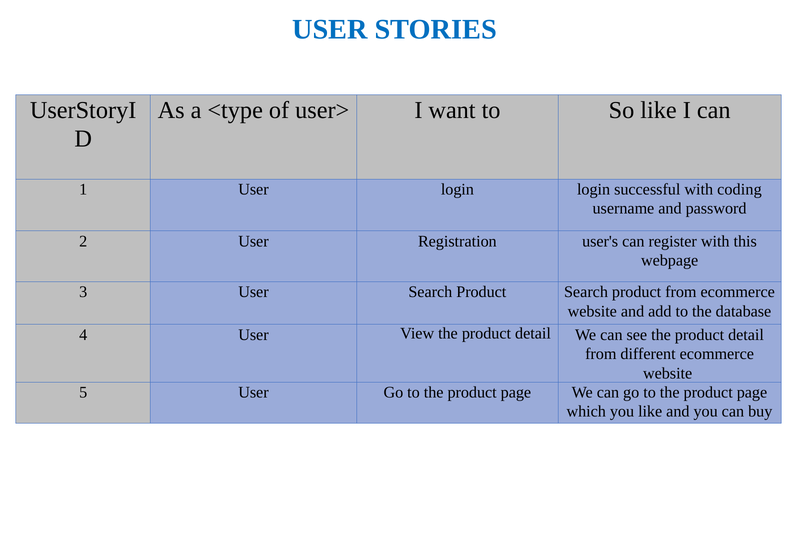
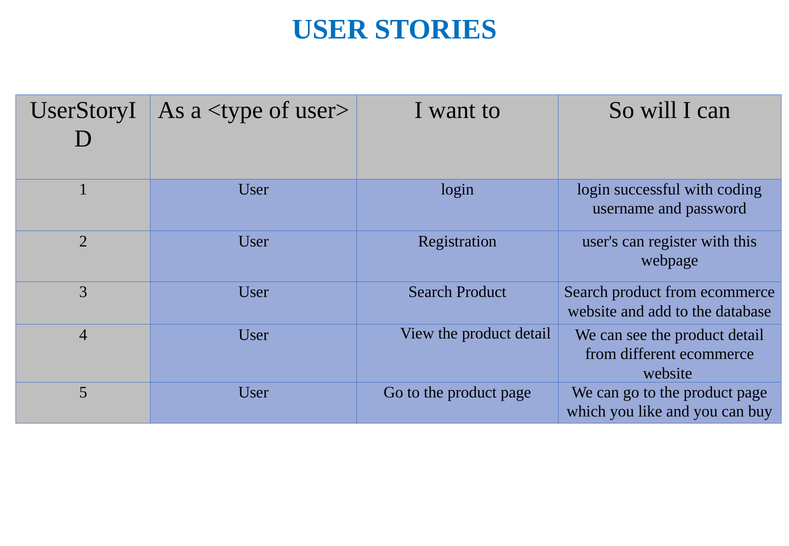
So like: like -> will
